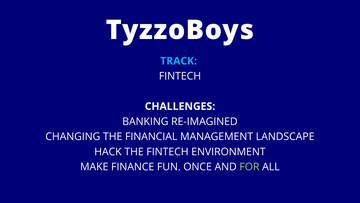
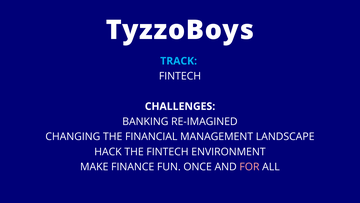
FOR colour: light green -> pink
